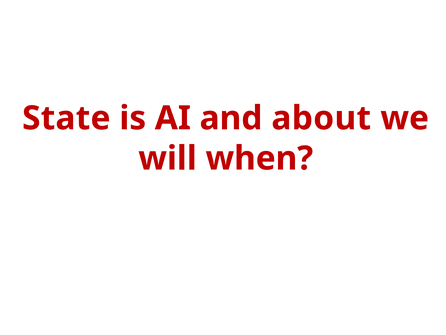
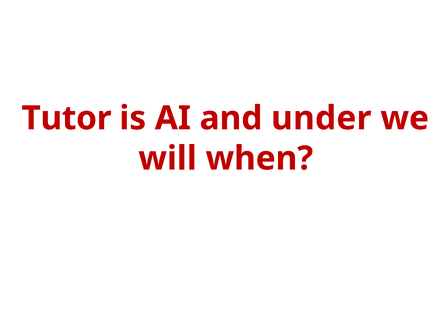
State: State -> Tutor
about: about -> under
